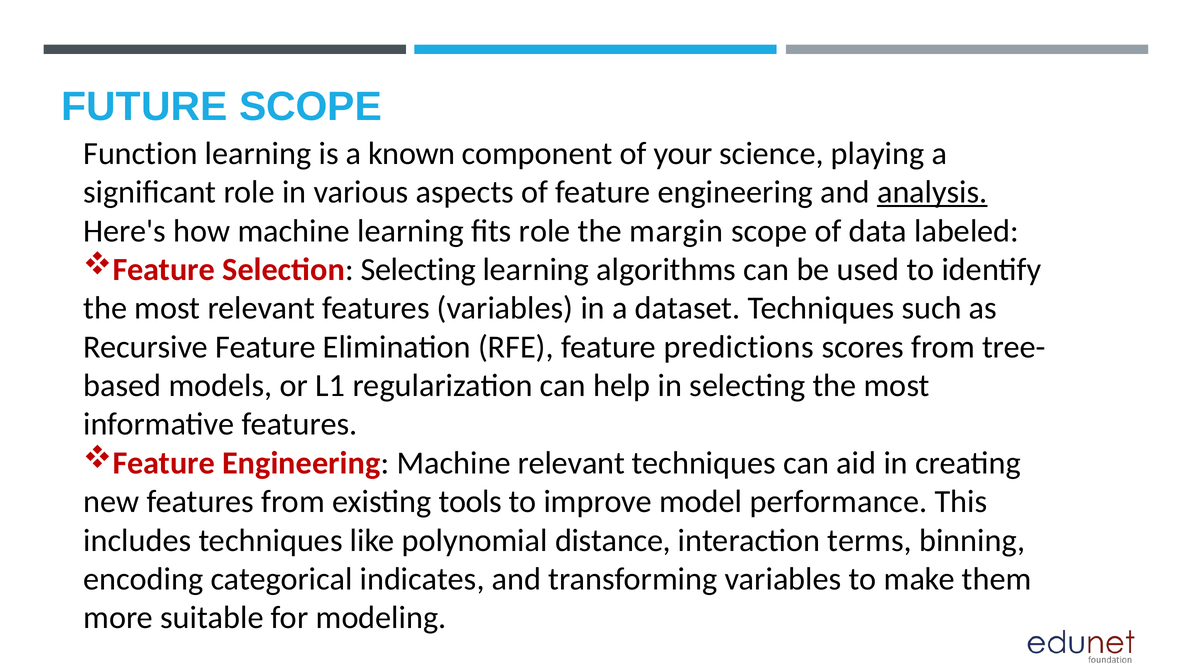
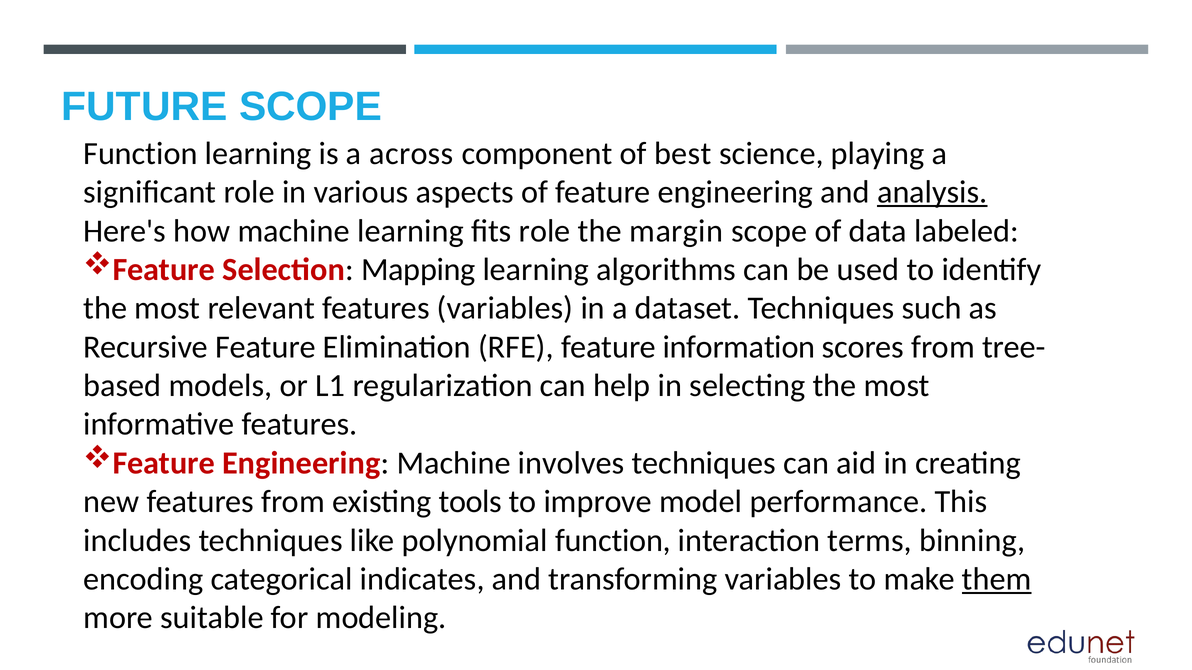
known: known -> across
your: your -> best
Selection Selecting: Selecting -> Mapping
predictions: predictions -> information
Machine relevant: relevant -> involves
polynomial distance: distance -> function
them underline: none -> present
